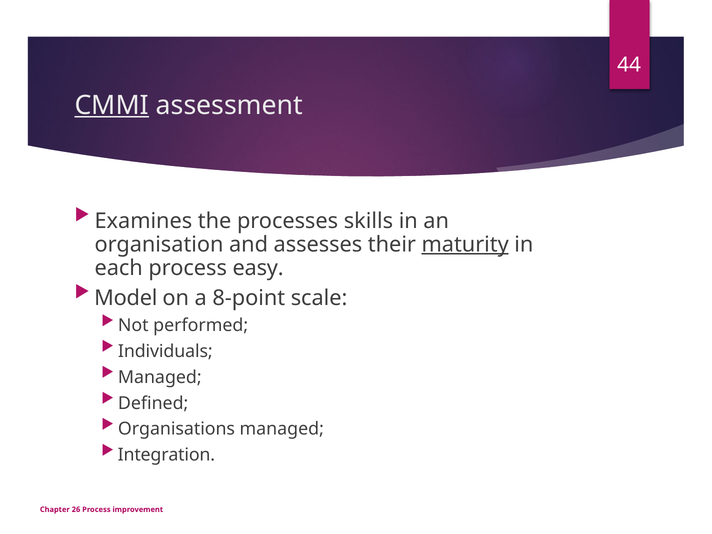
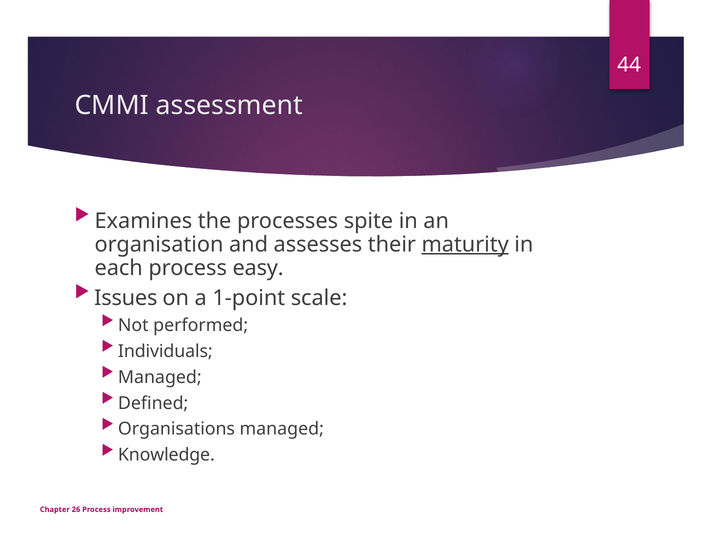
CMMI underline: present -> none
skills: skills -> spite
Model: Model -> Issues
8-point: 8-point -> 1-point
Integration: Integration -> Knowledge
